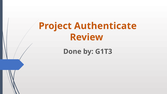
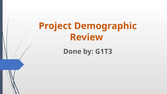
Authenticate: Authenticate -> Demographic
